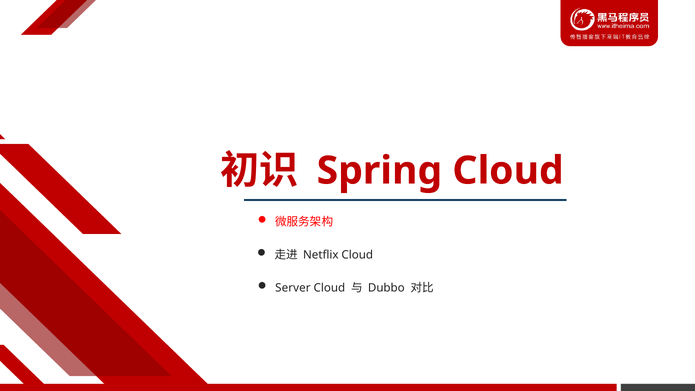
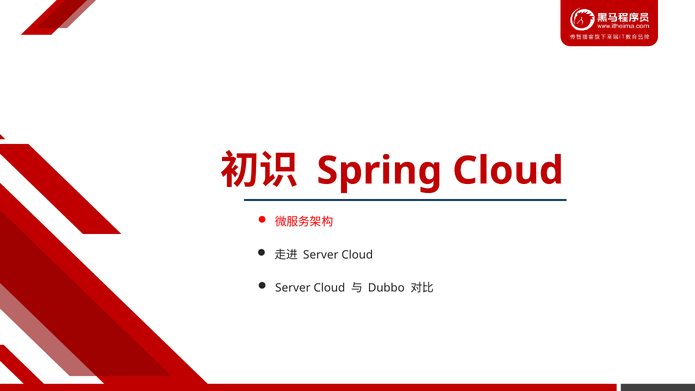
Netflix at (321, 255): Netflix -> Server
